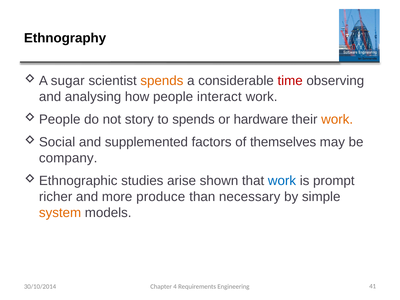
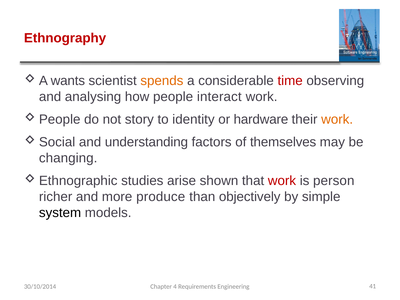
Ethnography colour: black -> red
sugar: sugar -> wants
to spends: spends -> identity
supplemented: supplemented -> understanding
company: company -> changing
work at (282, 181) colour: blue -> red
prompt: prompt -> person
necessary: necessary -> objectively
system colour: orange -> black
